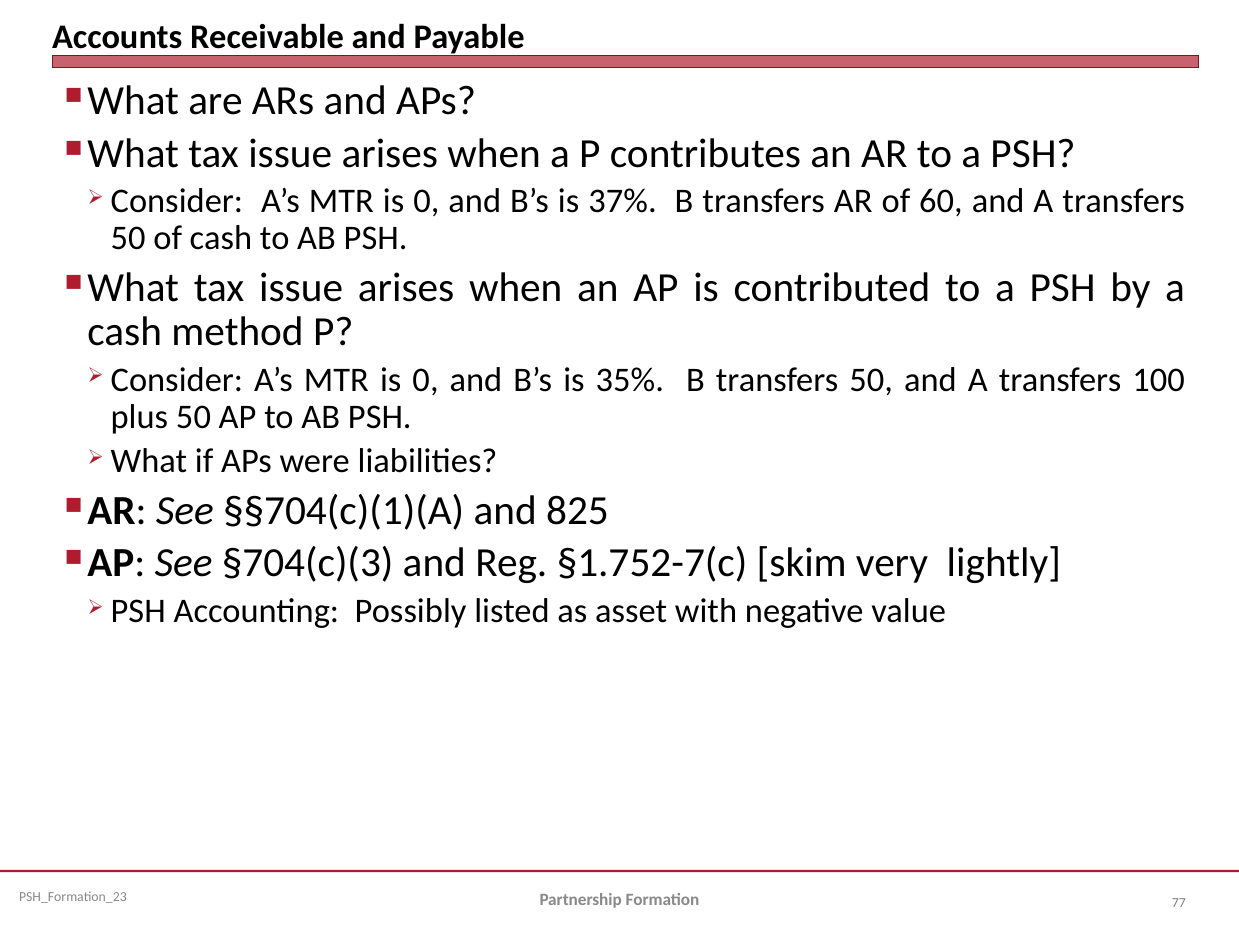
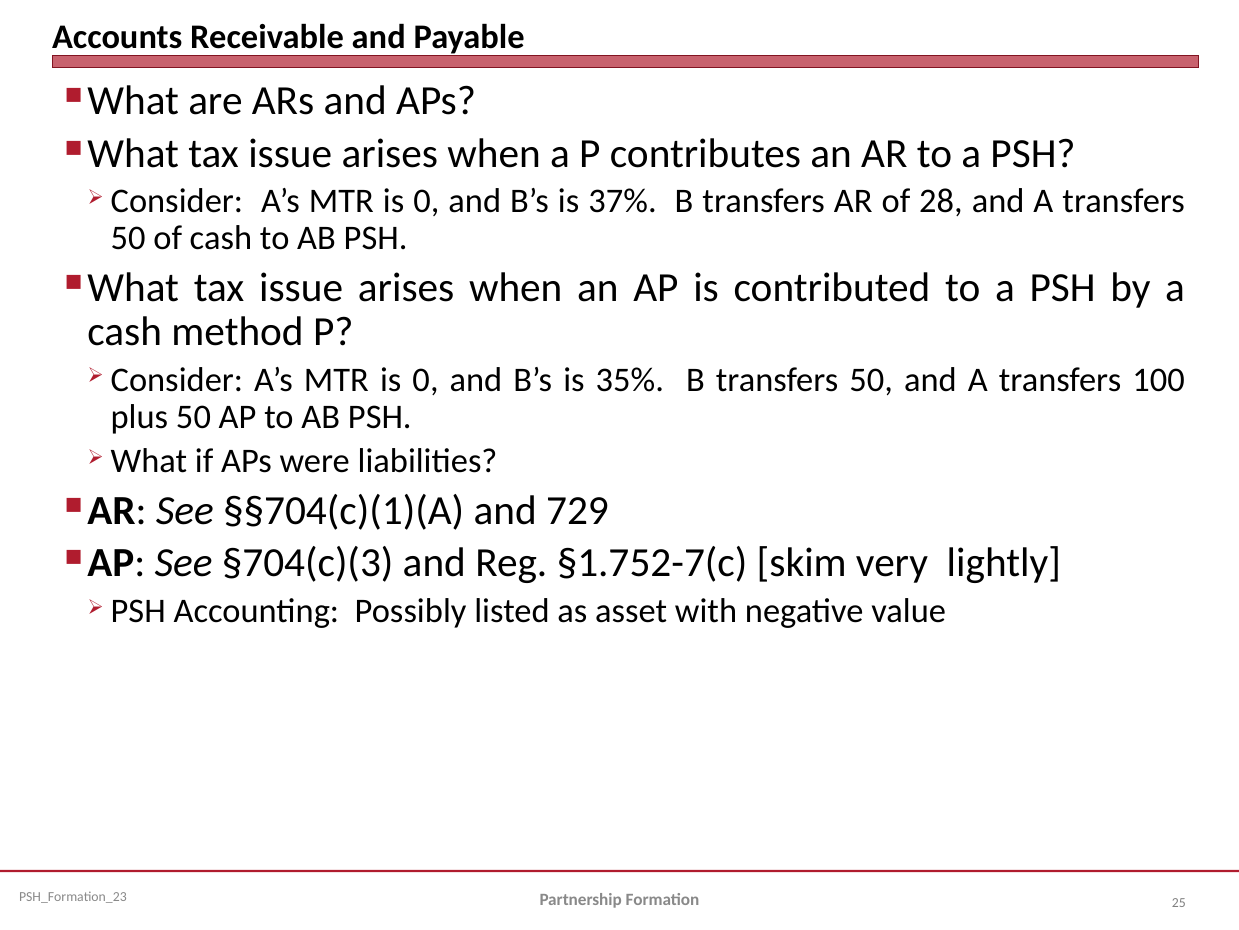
60: 60 -> 28
825: 825 -> 729
77: 77 -> 25
